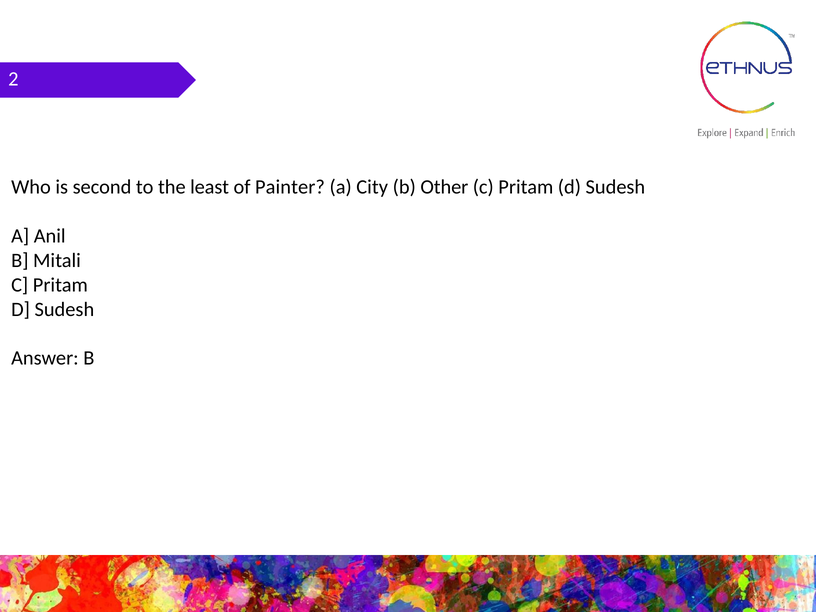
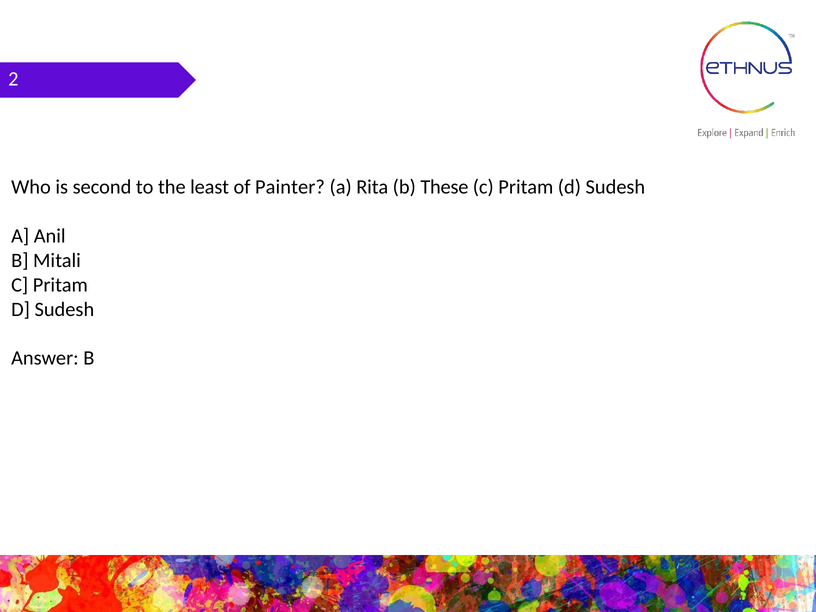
City: City -> Rita
Other: Other -> These
